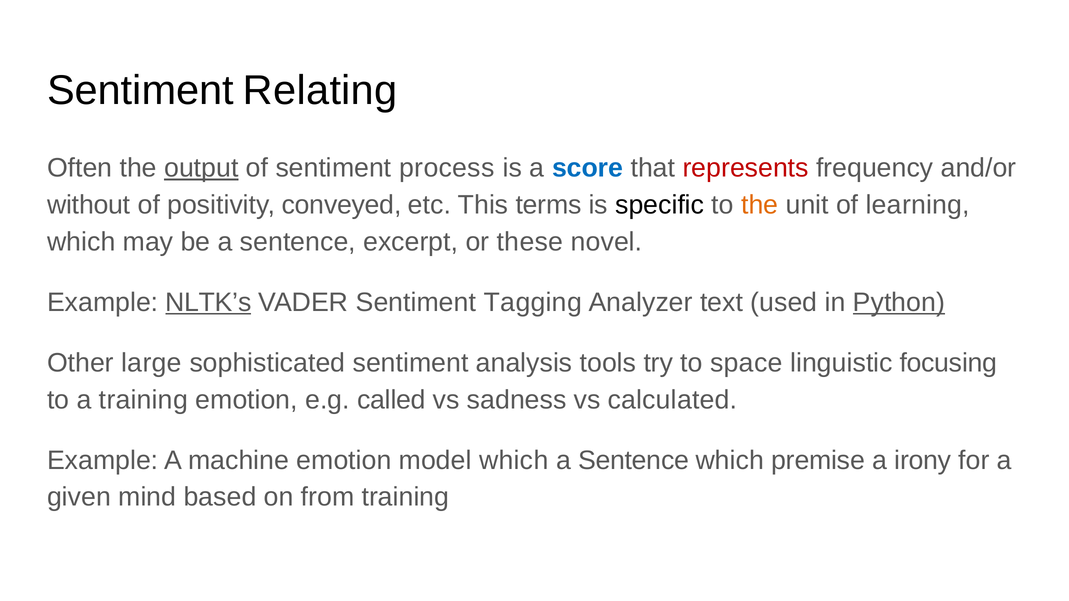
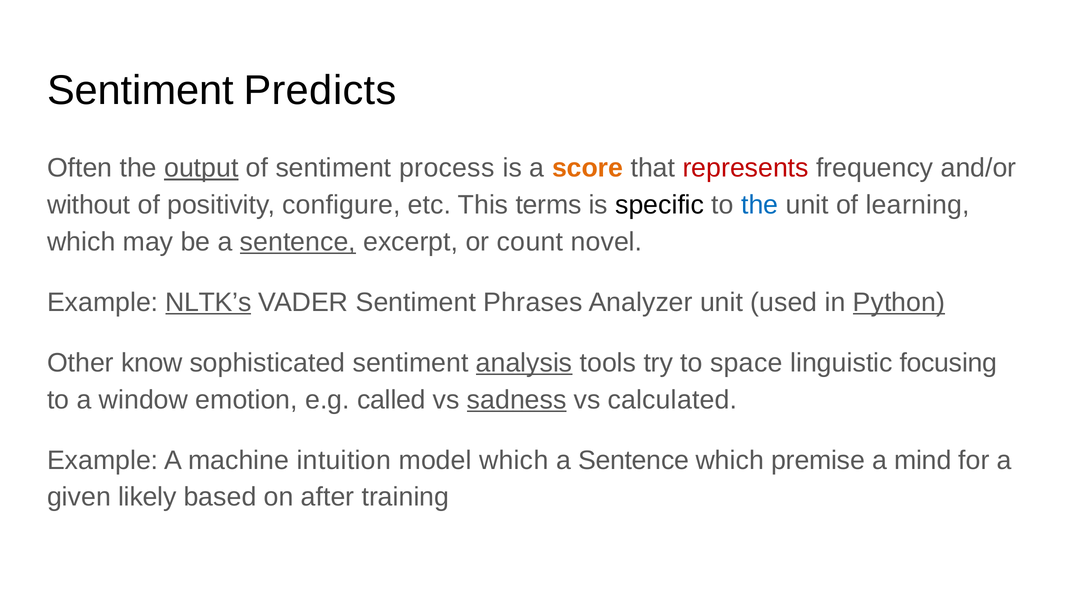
Relating: Relating -> Predicts
score colour: blue -> orange
conveyed: conveyed -> configure
the at (760, 205) colour: orange -> blue
sentence at (298, 242) underline: none -> present
these: these -> count
Tagging: Tagging -> Phrases
Analyzer text: text -> unit
large: large -> know
analysis underline: none -> present
a training: training -> window
sadness underline: none -> present
machine emotion: emotion -> intuition
irony: irony -> mind
mind: mind -> likely
from: from -> after
